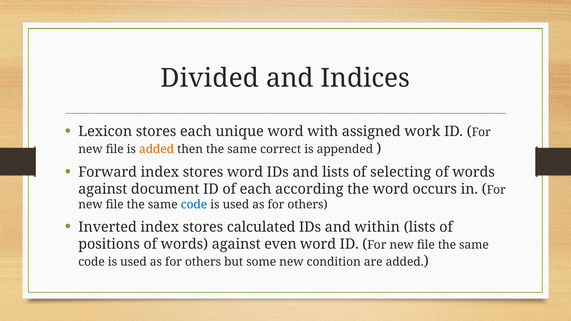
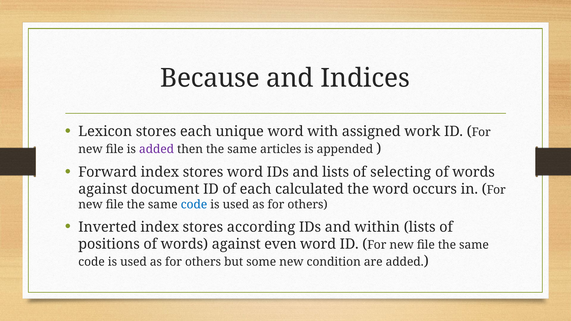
Divided: Divided -> Because
added at (157, 149) colour: orange -> purple
correct: correct -> articles
according: according -> calculated
calculated: calculated -> according
